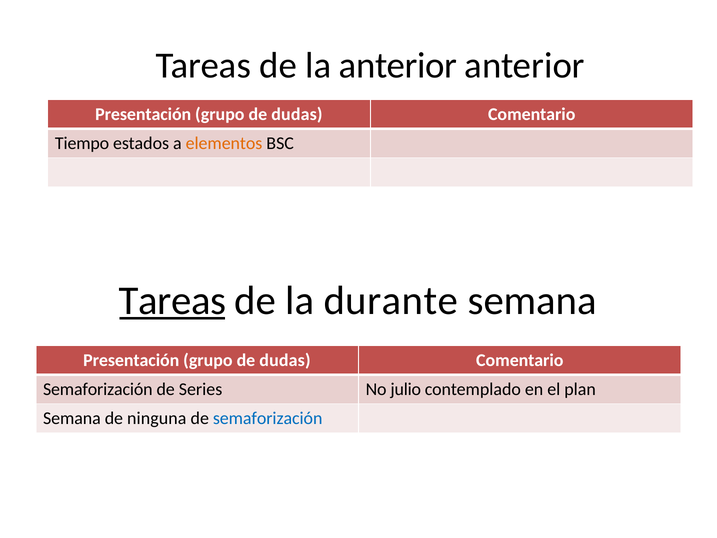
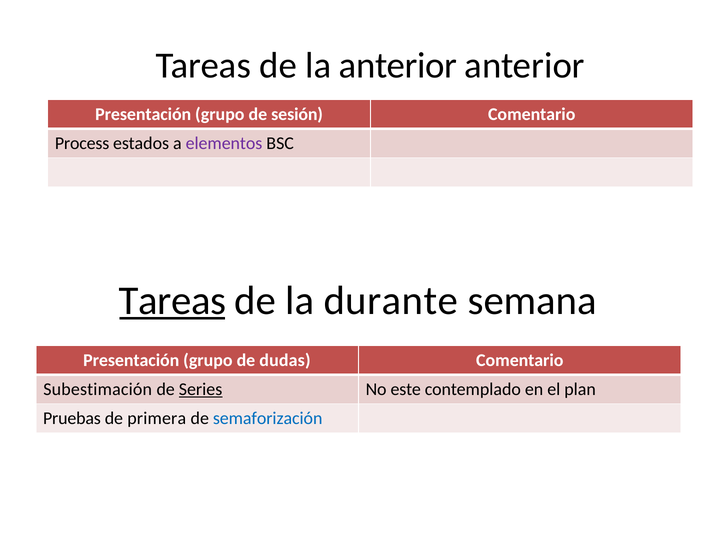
dudas at (297, 114): dudas -> sesión
Tiempo: Tiempo -> Process
elementos colour: orange -> purple
Semaforización at (98, 389): Semaforización -> Subestimación
Series underline: none -> present
julio: julio -> este
Semana at (72, 418): Semana -> Pruebas
ninguna: ninguna -> primera
